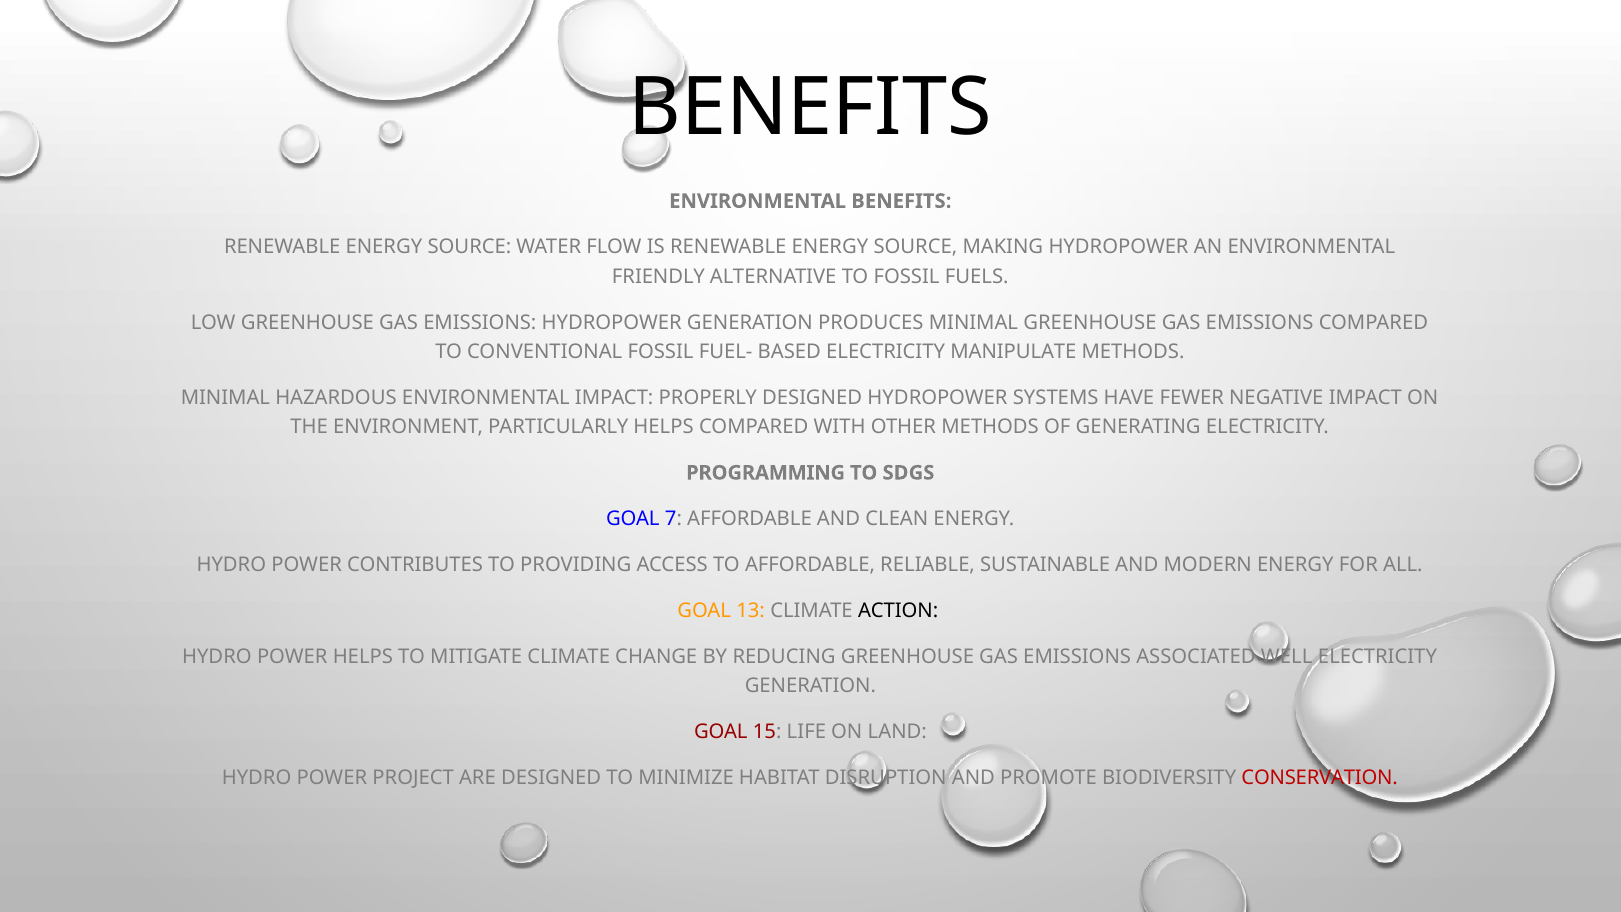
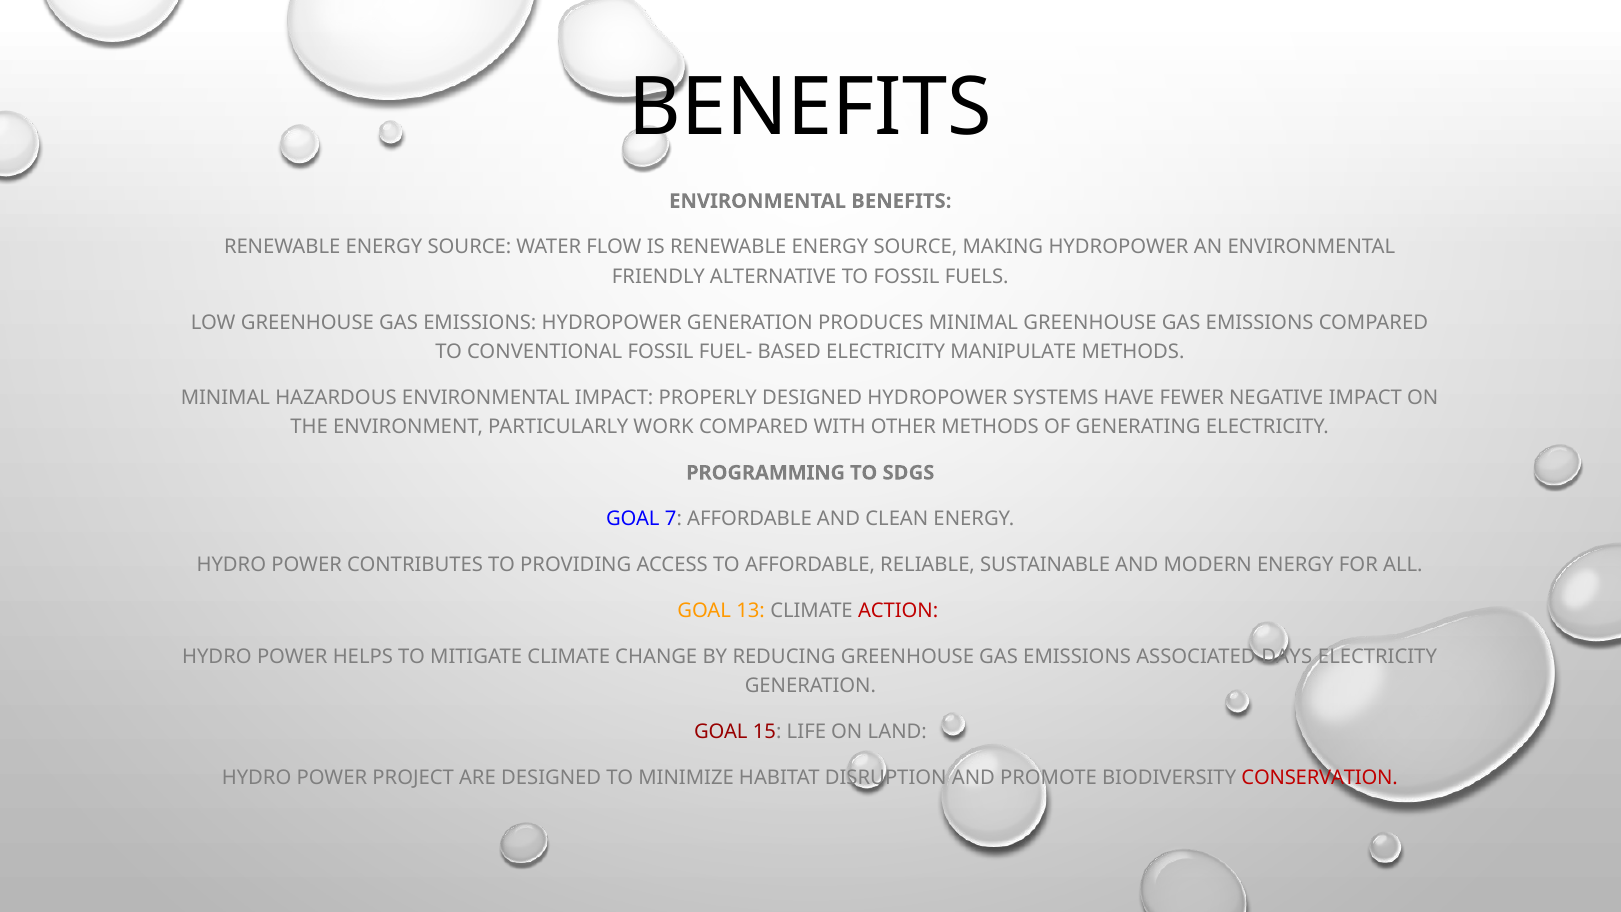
PARTICULARLY HELPS: HELPS -> WORK
ACTION colour: black -> red
WELL: WELL -> DAYS
